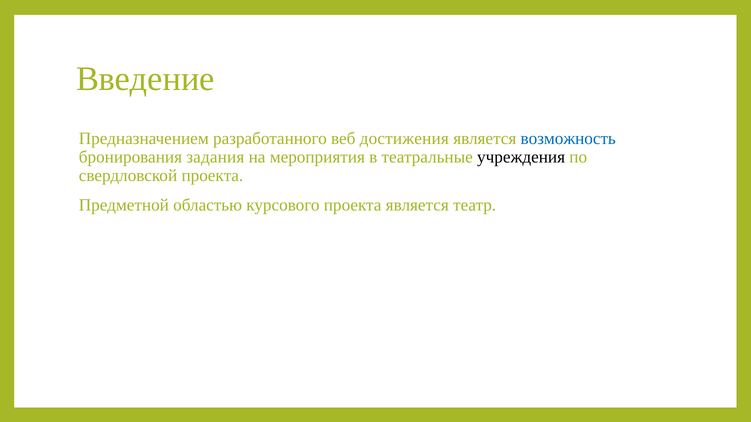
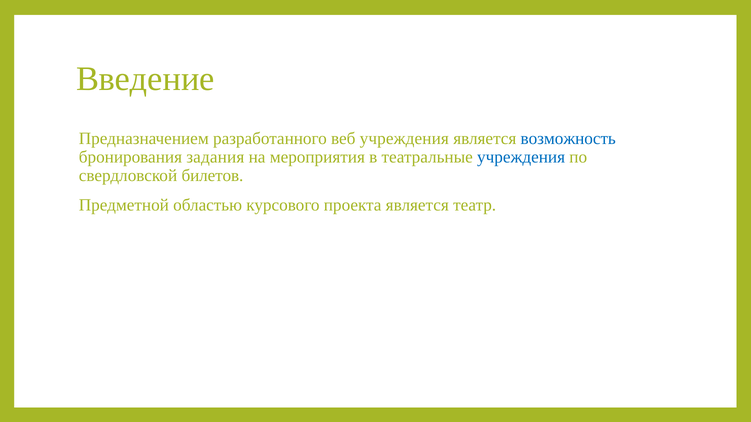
веб достижения: достижения -> учреждения
учреждения at (521, 157) colour: black -> blue
свердловской проекта: проекта -> билетов
